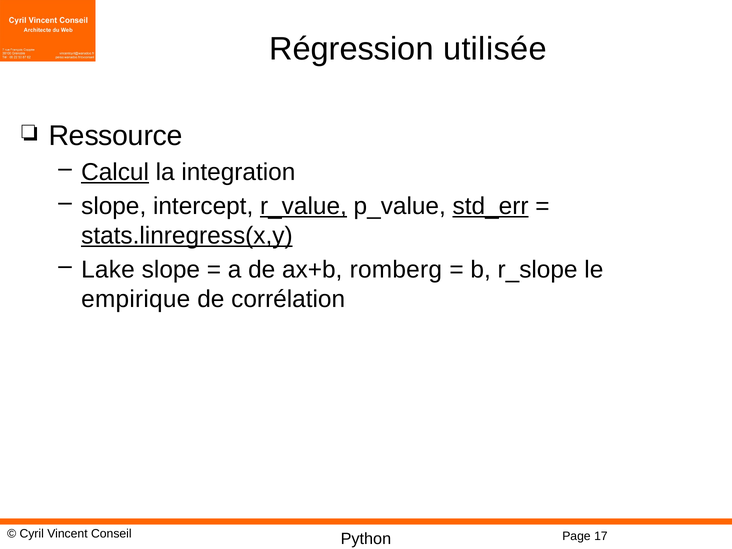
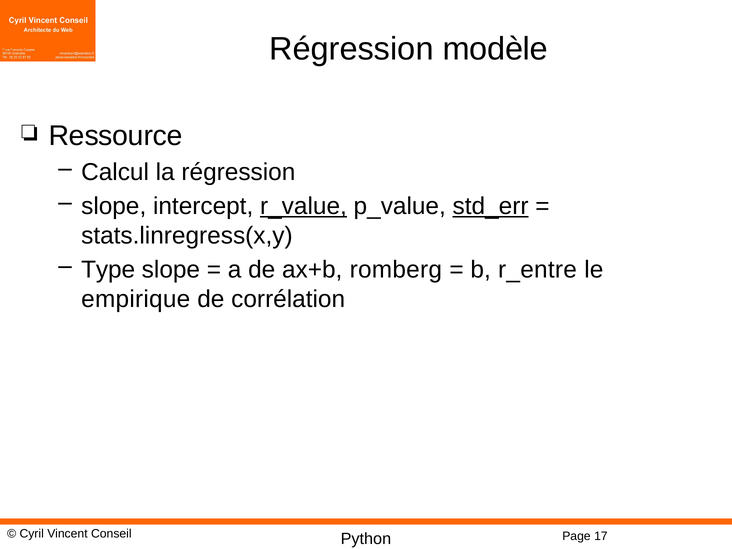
utilisée: utilisée -> modèle
Calcul underline: present -> none
la integration: integration -> régression
stats.linregress(x,y underline: present -> none
Lake: Lake -> Type
r_slope: r_slope -> r_entre
